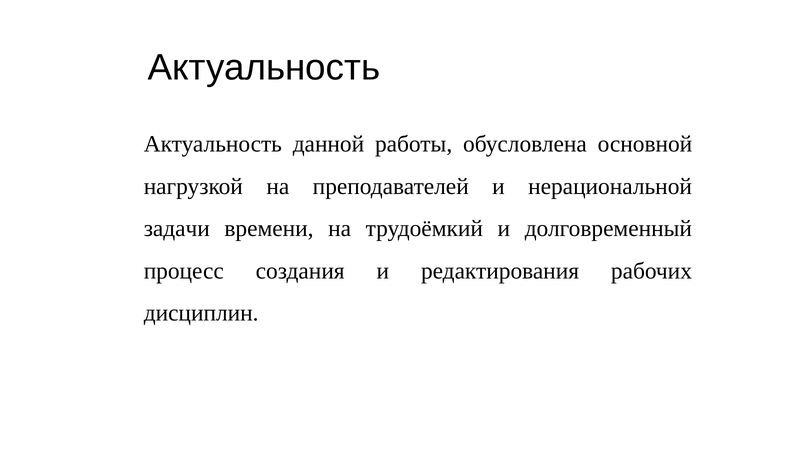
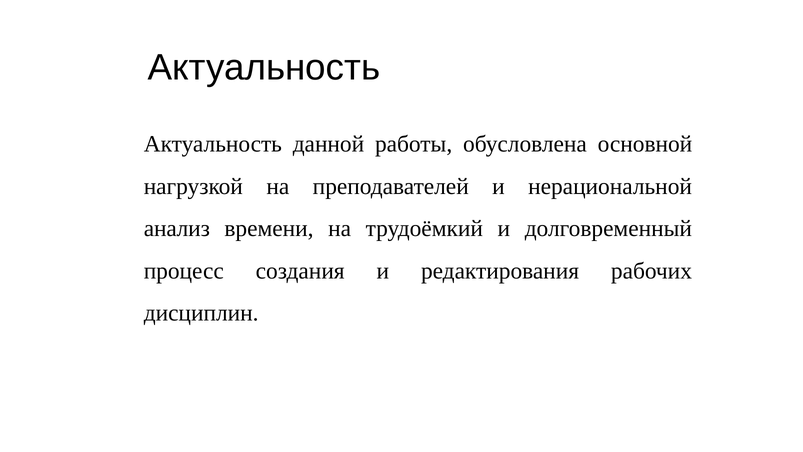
задачи: задачи -> анализ
